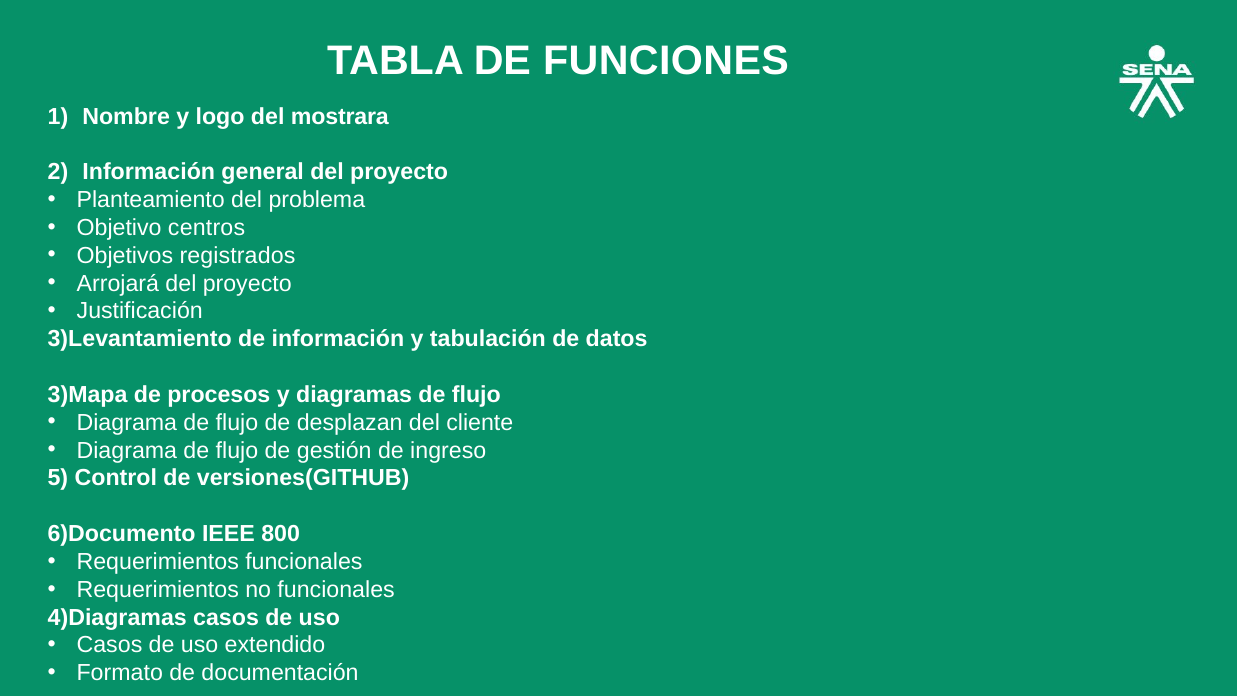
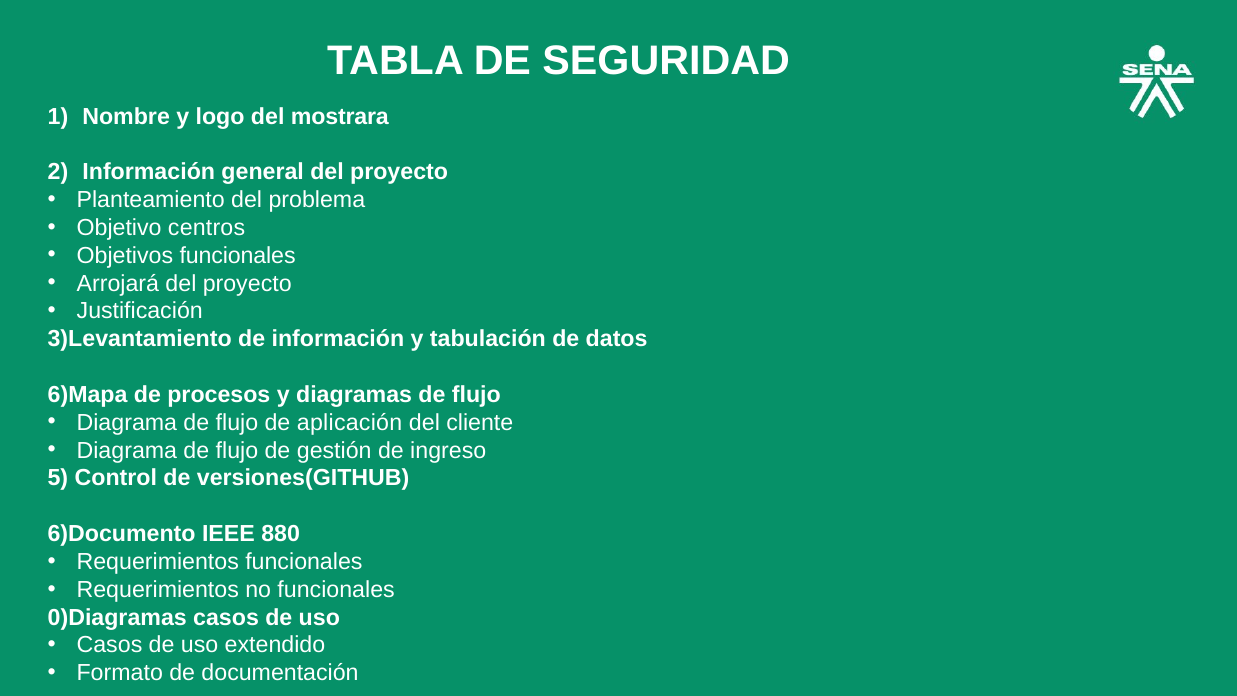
FUNCIONES: FUNCIONES -> SEGURIDAD
Objetivos registrados: registrados -> funcionales
3)Mapa: 3)Mapa -> 6)Mapa
desplazan: desplazan -> aplicación
800: 800 -> 880
4)Diagramas: 4)Diagramas -> 0)Diagramas
